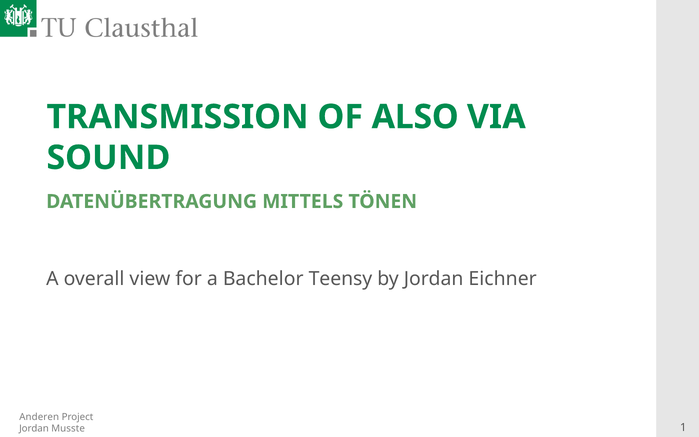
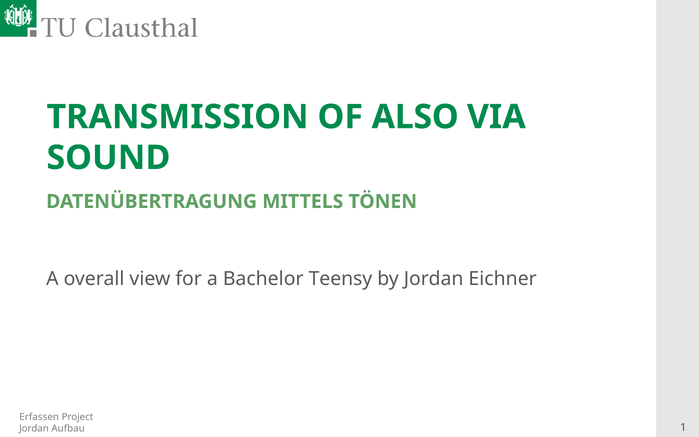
Anderen: Anderen -> Erfassen
Musste: Musste -> Aufbau
